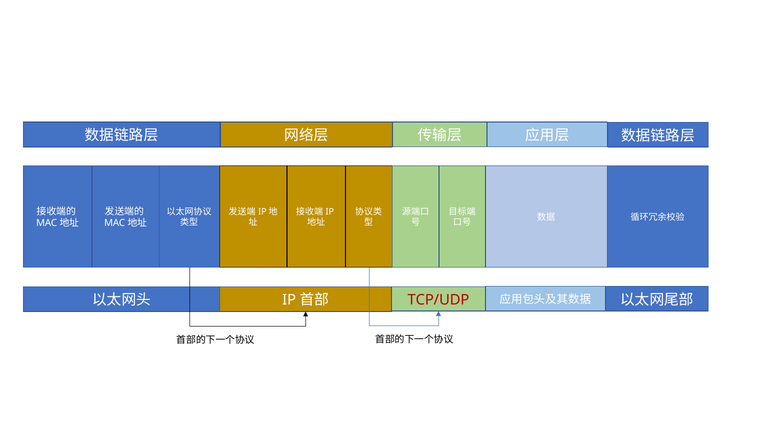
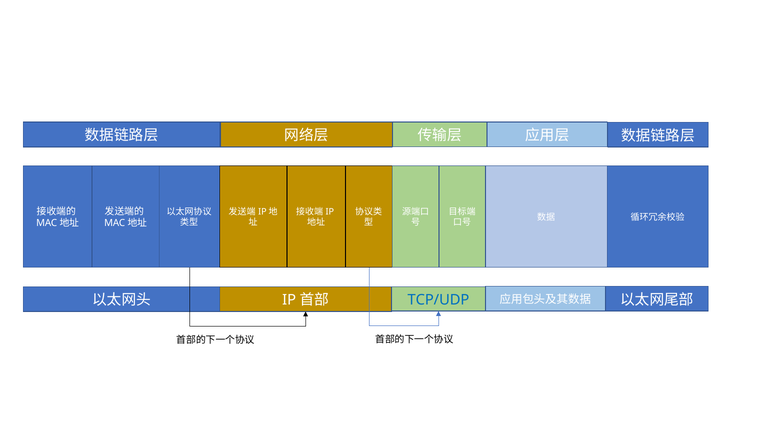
TCP/UDP colour: red -> blue
